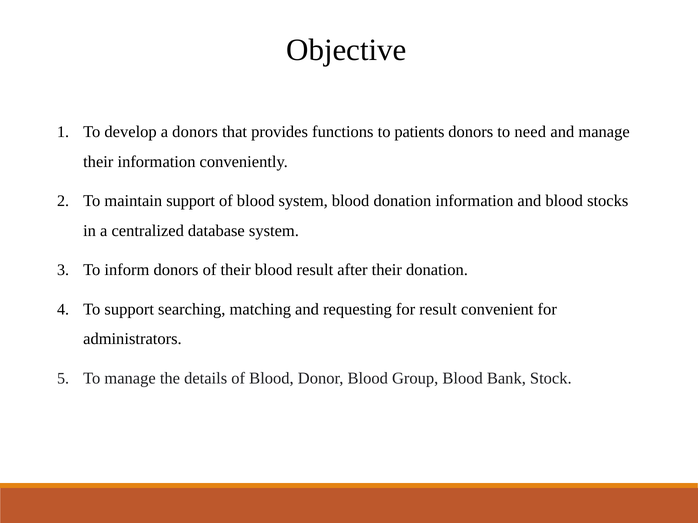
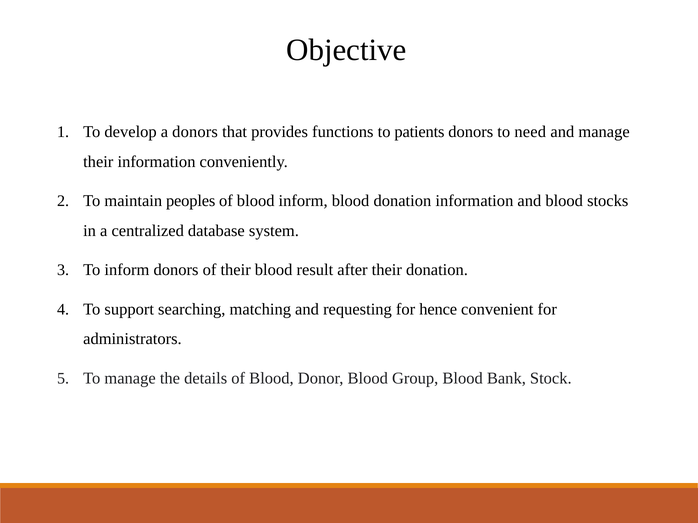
maintain support: support -> peoples
blood system: system -> inform
for result: result -> hence
